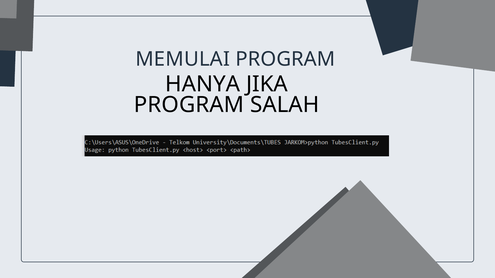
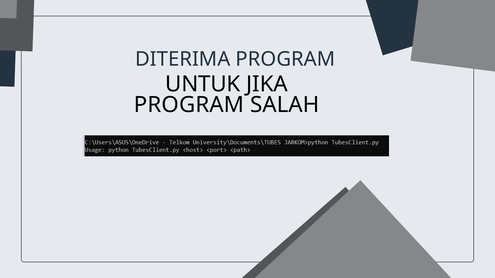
MEMULAI: MEMULAI -> DITERIMA
HANYA: HANYA -> UNTUK
